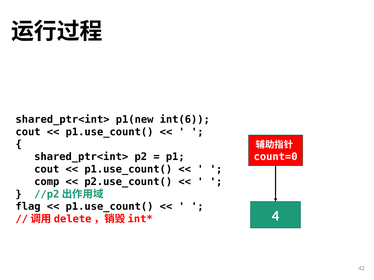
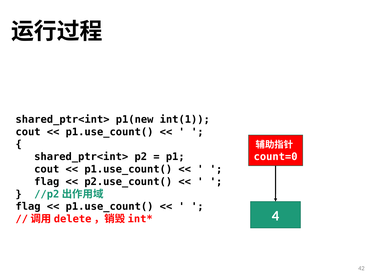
int(6: int(6 -> int(1
comp at (47, 182): comp -> flag
